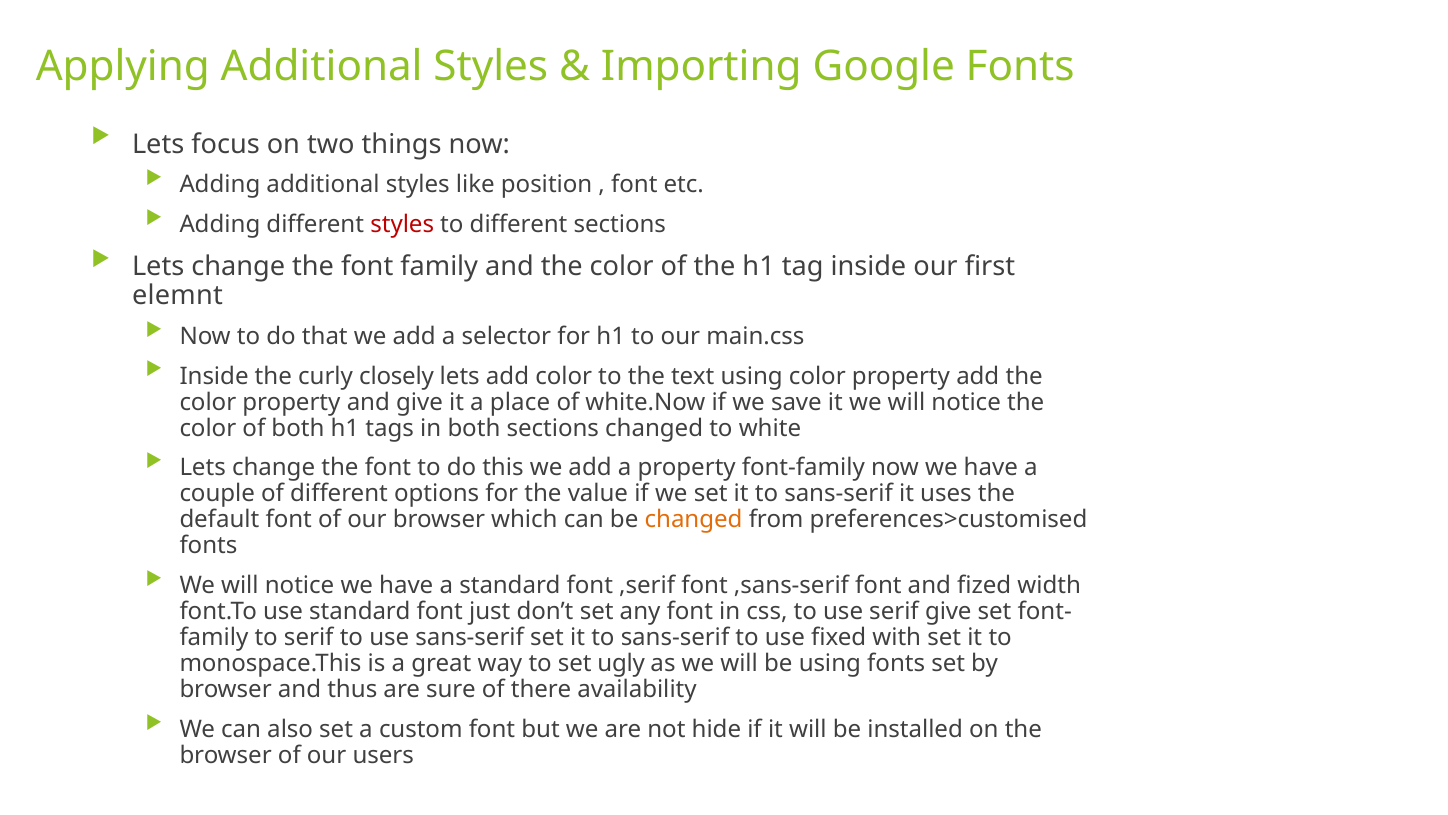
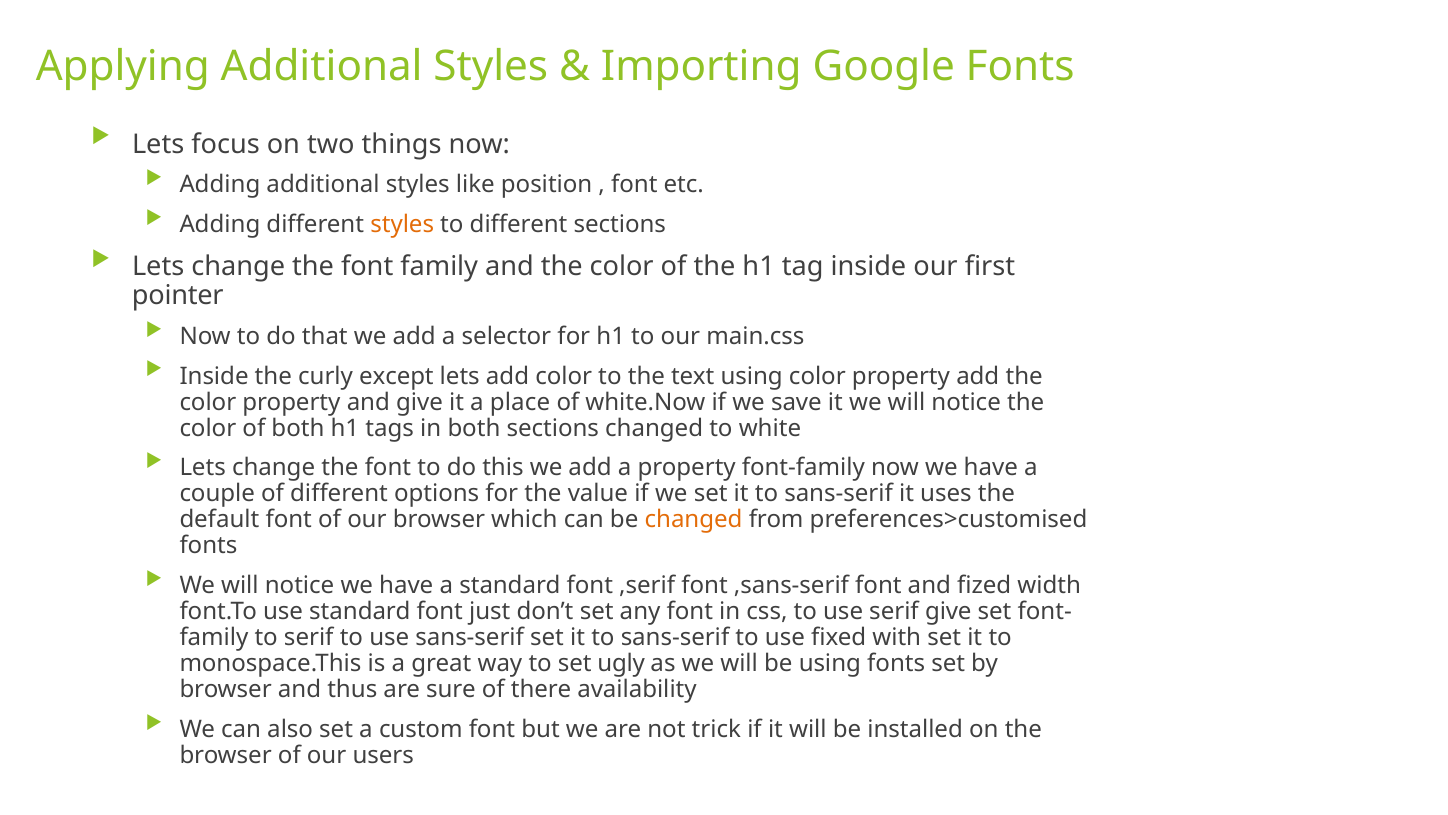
styles at (402, 224) colour: red -> orange
elemnt: elemnt -> pointer
closely: closely -> except
hide: hide -> trick
